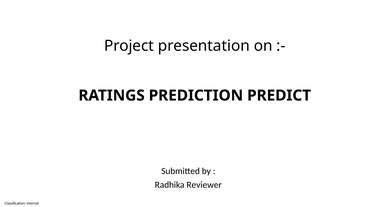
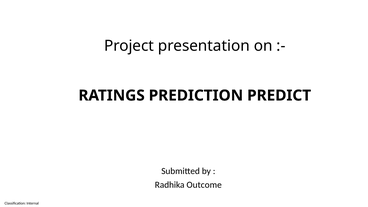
Reviewer: Reviewer -> Outcome
